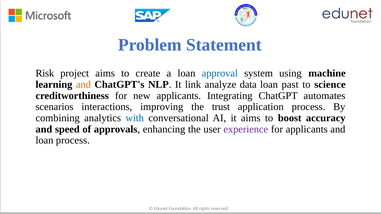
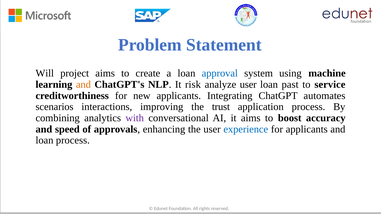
Risk: Risk -> Will
link: link -> risk
analyze data: data -> user
science: science -> service
with colour: blue -> purple
experience colour: purple -> blue
